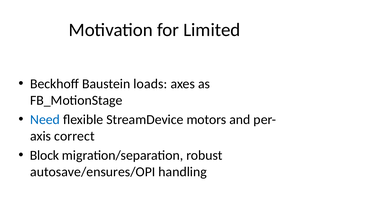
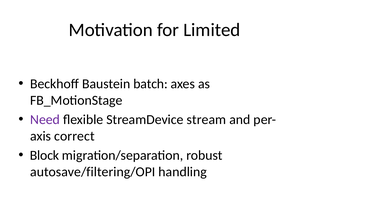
loads: loads -> batch
Need colour: blue -> purple
motors: motors -> stream
autosave/ensures/OPI: autosave/ensures/OPI -> autosave/filtering/OPI
